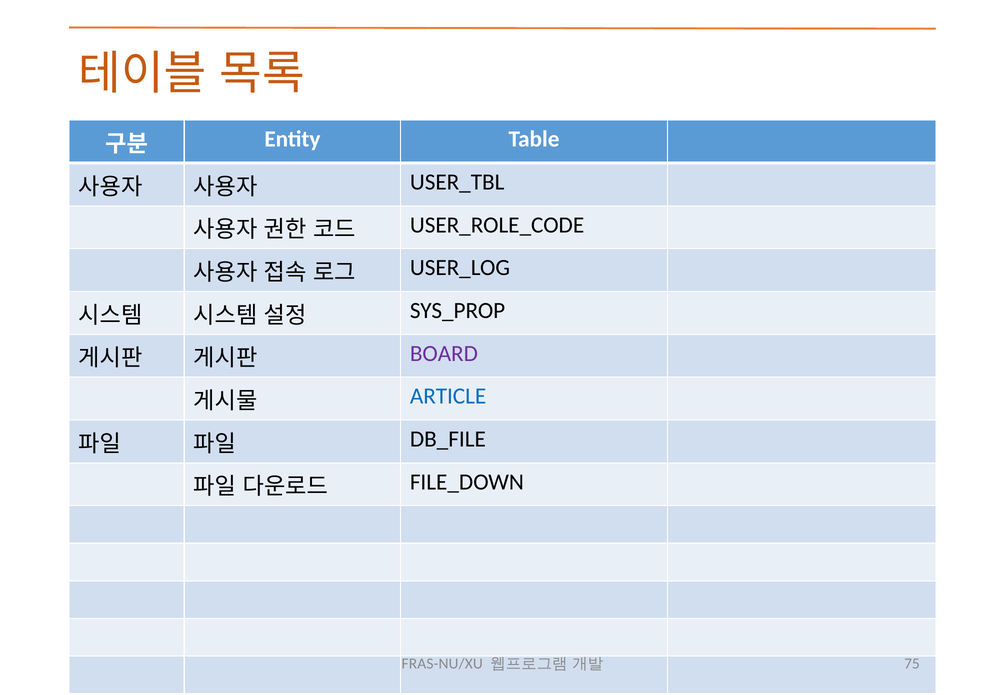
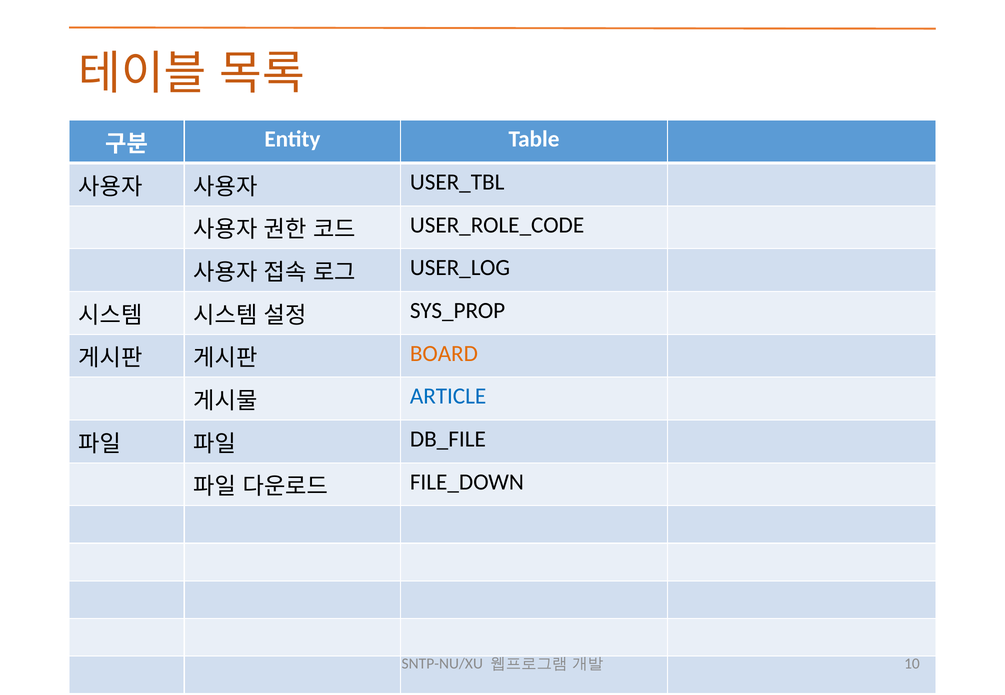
BOARD colour: purple -> orange
FRAS-NU/XU: FRAS-NU/XU -> SNTP-NU/XU
75: 75 -> 10
